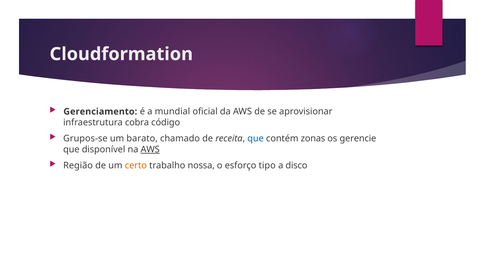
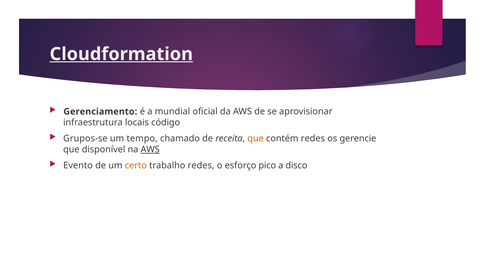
Cloudformation underline: none -> present
cobra: cobra -> locais
barato: barato -> tempo
que at (256, 138) colour: blue -> orange
contém zonas: zonas -> redes
Região: Região -> Evento
trabalho nossa: nossa -> redes
tipo: tipo -> pico
